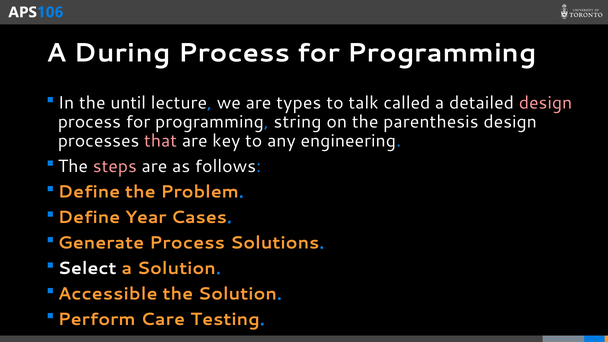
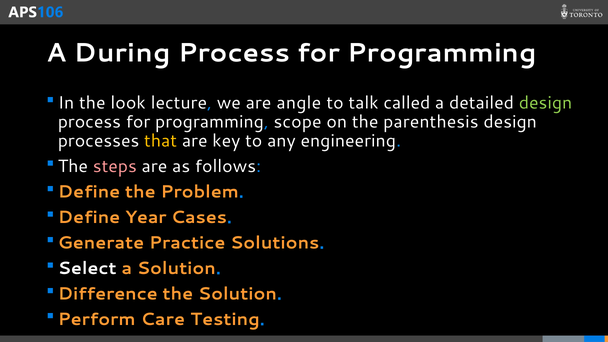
until: until -> look
types: types -> angle
design at (546, 103) colour: pink -> light green
string: string -> scope
that colour: pink -> yellow
Generate Process: Process -> Practice
Accessible: Accessible -> Difference
